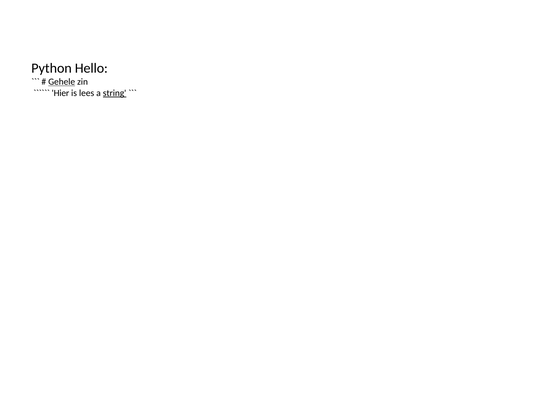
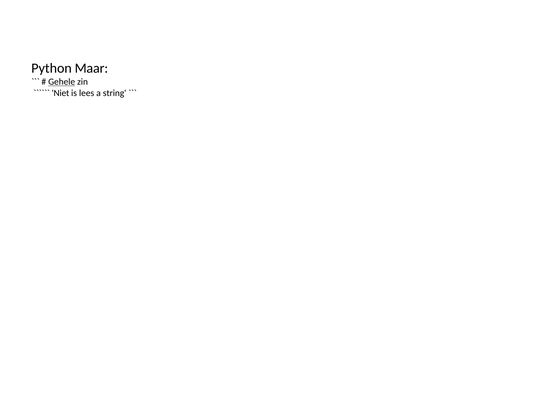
Hello: Hello -> Maar
Hier: Hier -> Niet
string underline: present -> none
